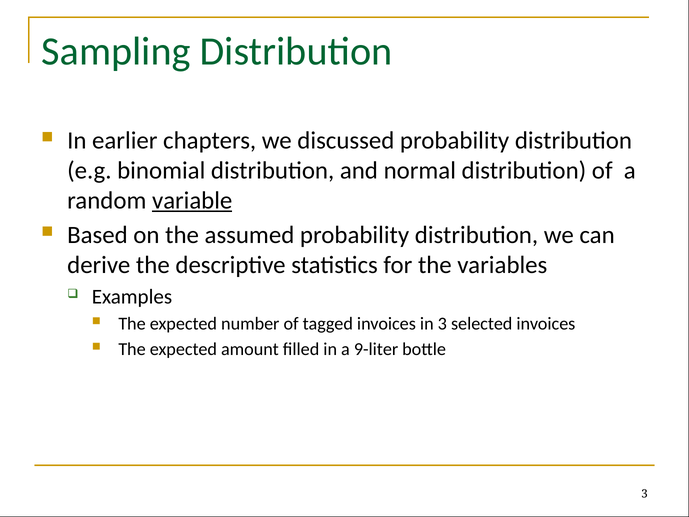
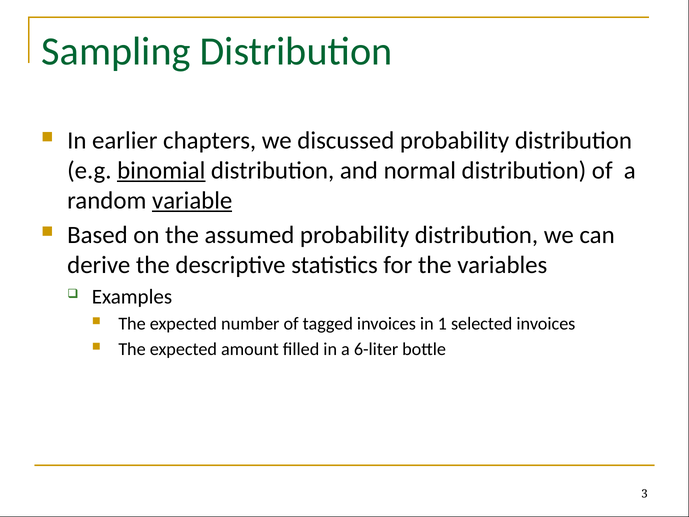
binomial underline: none -> present
in 3: 3 -> 1
9-liter: 9-liter -> 6-liter
